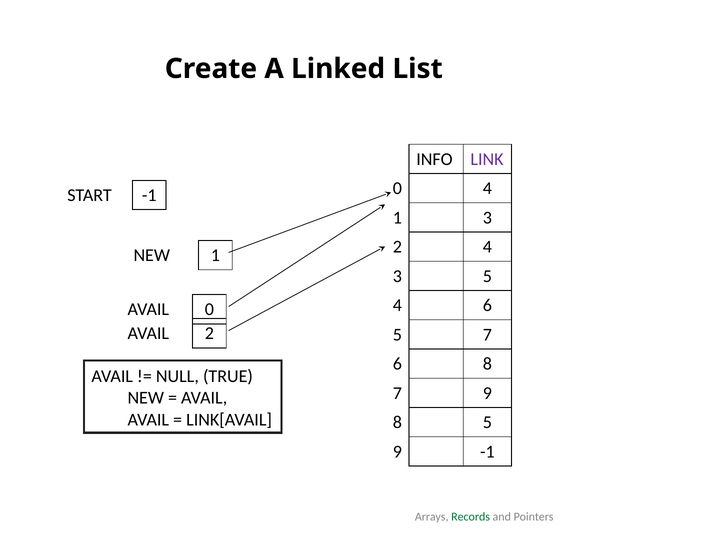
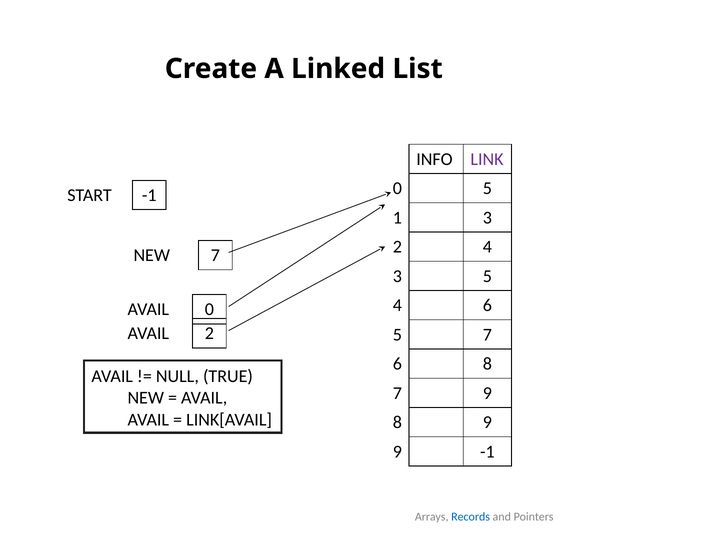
0 4: 4 -> 5
NEW 1: 1 -> 7
8 5: 5 -> 9
Records colour: green -> blue
